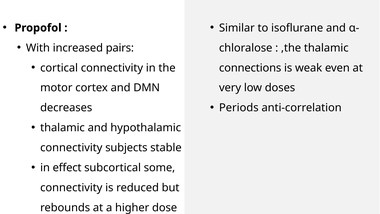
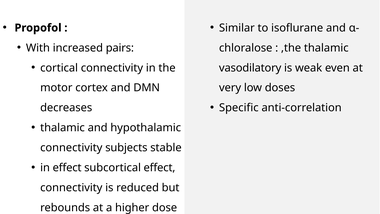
connections: connections -> vasodilatory
Periods: Periods -> Specific
subcortical some: some -> effect
